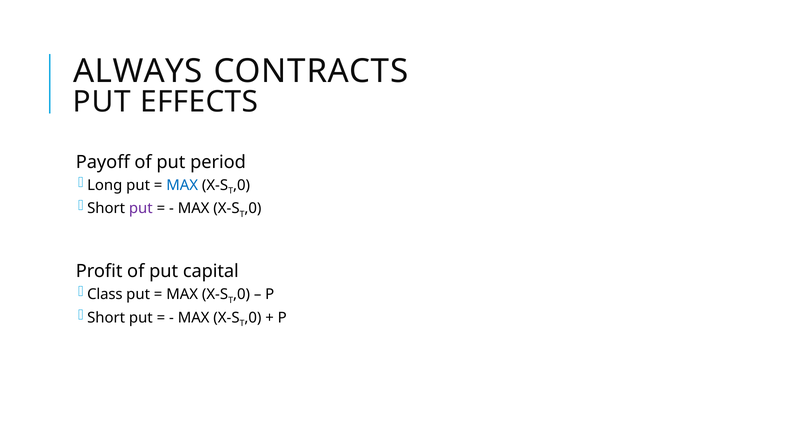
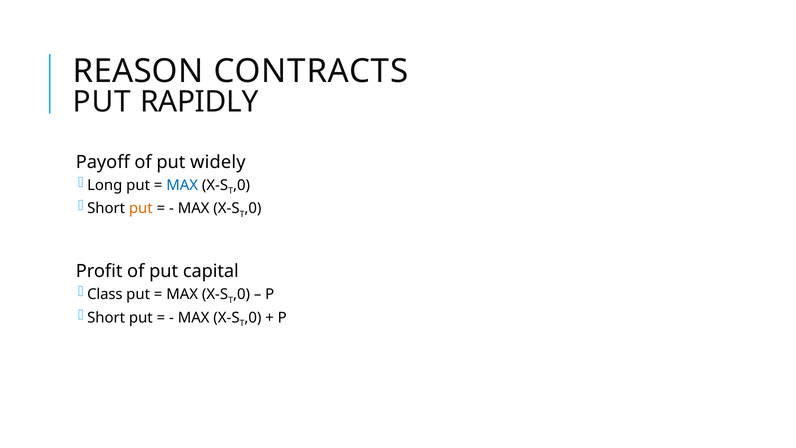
ALWAYS: ALWAYS -> REASON
EFFECTS: EFFECTS -> RAPIDLY
period: period -> widely
put at (141, 208) colour: purple -> orange
